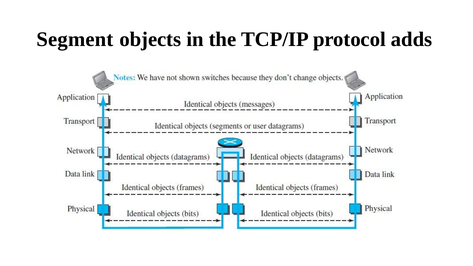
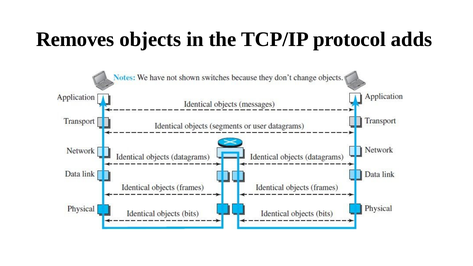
Segment: Segment -> Removes
